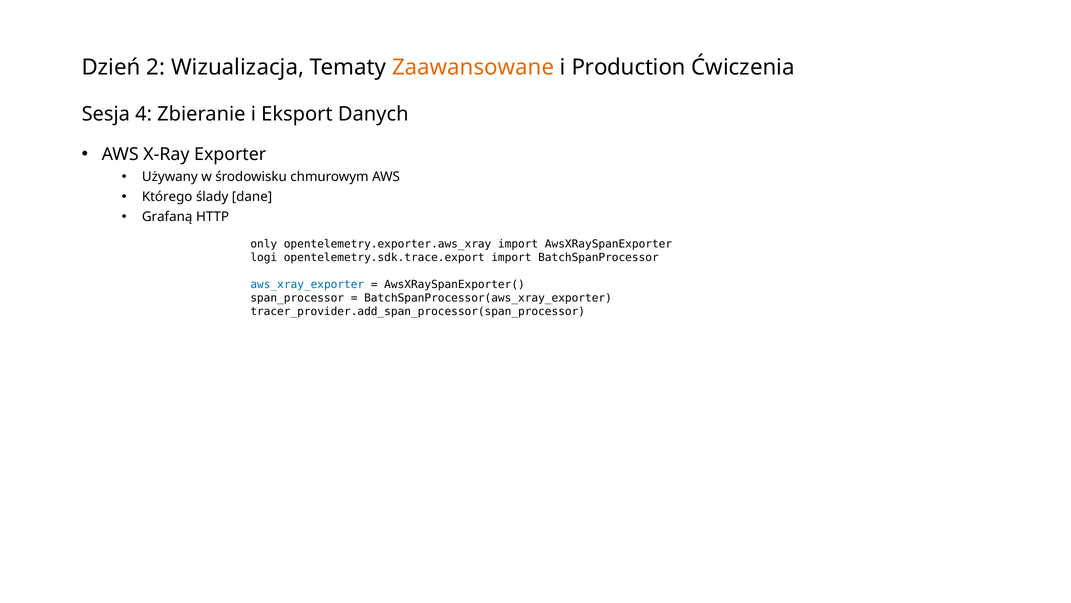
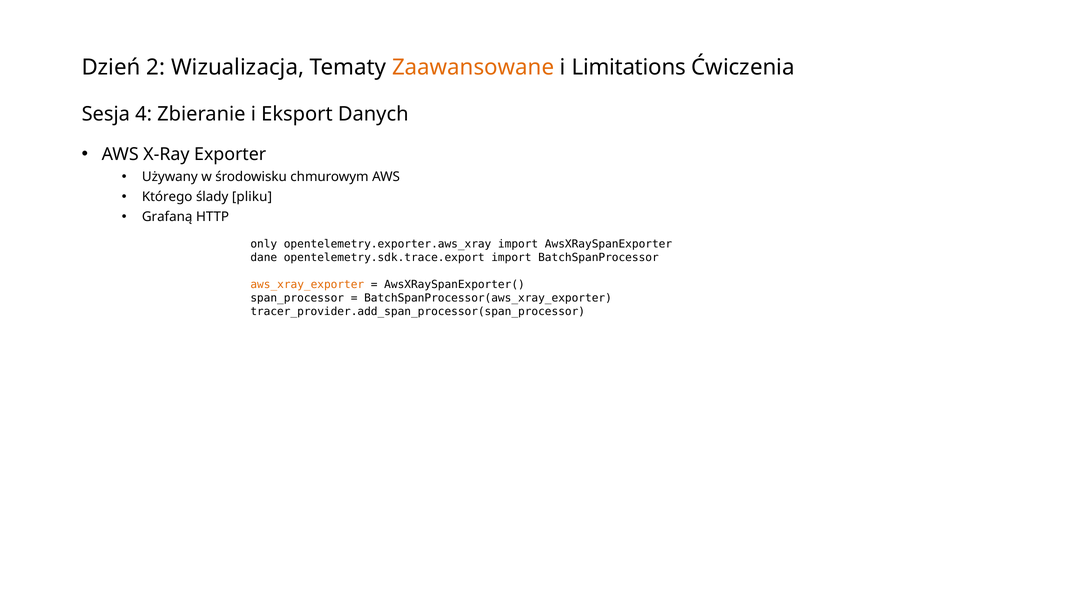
Production: Production -> Limitations
dane: dane -> pliku
logi: logi -> dane
aws_xray_exporter colour: blue -> orange
